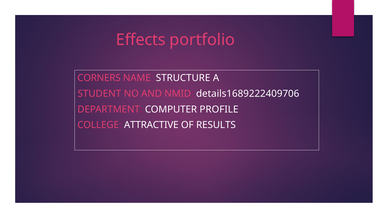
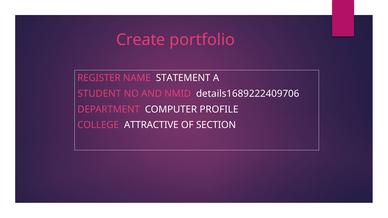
Effects: Effects -> Create
CORNERS: CORNERS -> REGISTER
STRUCTURE: STRUCTURE -> STATEMENT
RESULTS: RESULTS -> SECTION
